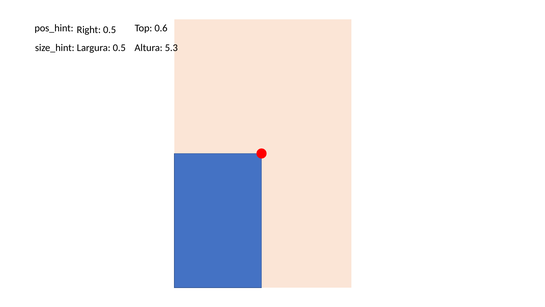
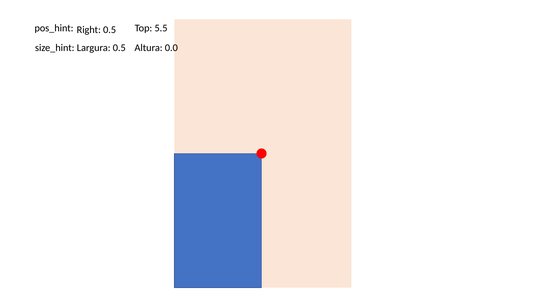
0.6: 0.6 -> 5.5
5.3: 5.3 -> 0.0
